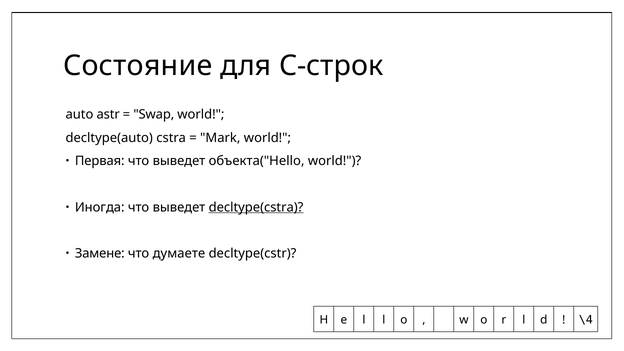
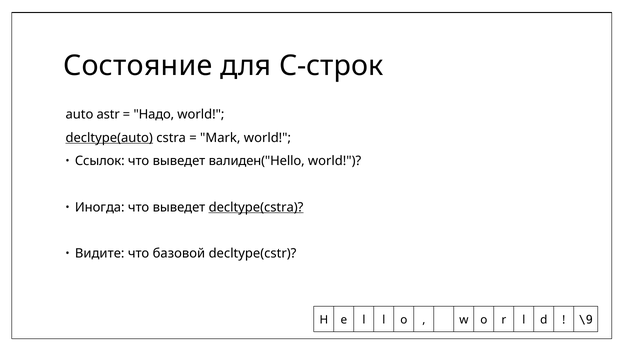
Swap: Swap -> Надо
decltype(auto underline: none -> present
Первая: Первая -> Ссылок
объекта("Hello: объекта("Hello -> валиден("Hello
Замене: Замене -> Видите
думаете: думаете -> базовой
\4: \4 -> \9
